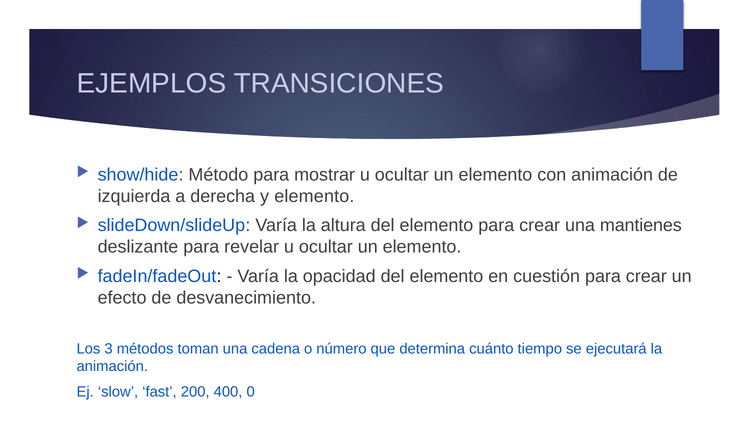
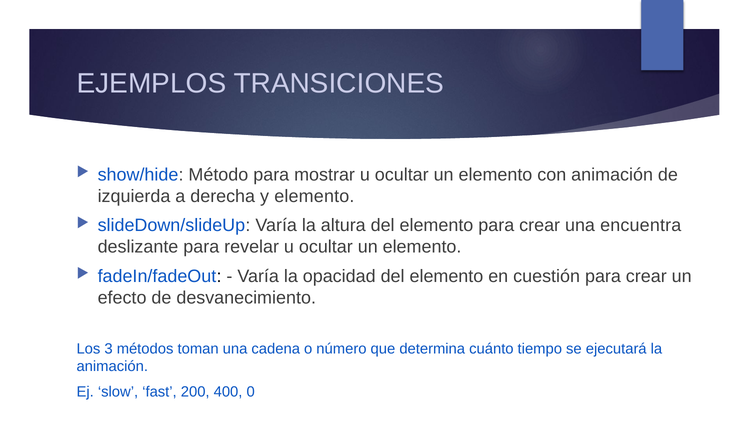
mantienes: mantienes -> encuentra
